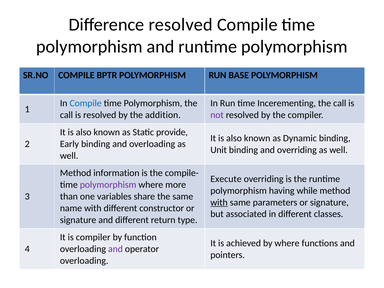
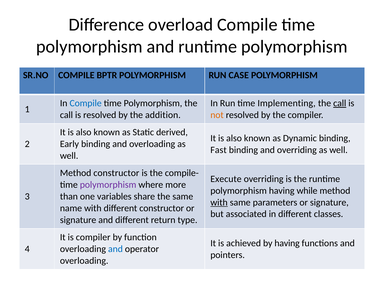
Difference resolved: resolved -> overload
BASE: BASE -> CASE
Incerementing: Incerementing -> Implementing
call at (340, 103) underline: none -> present
not colour: purple -> orange
provide: provide -> derived
Unit: Unit -> Fast
Method information: information -> constructor
by where: where -> having
and at (115, 249) colour: purple -> blue
